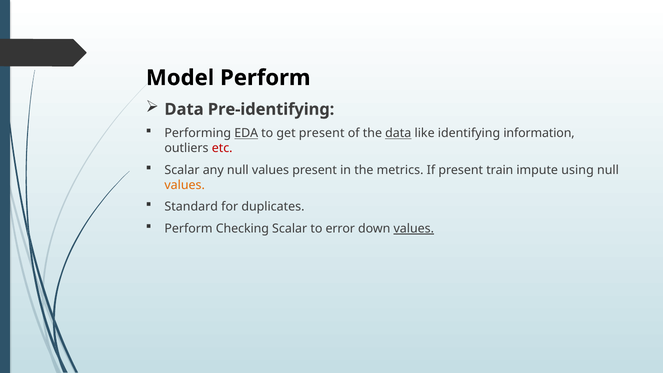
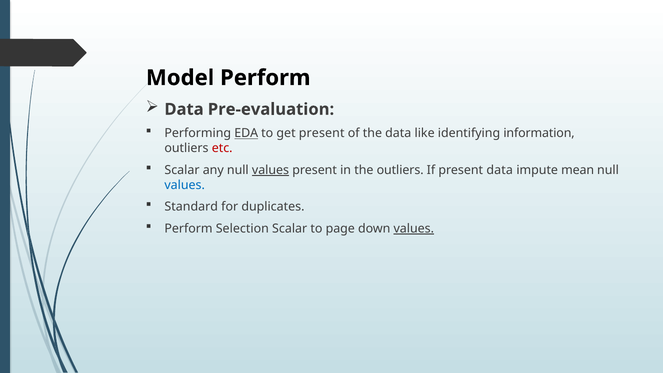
Pre-identifying: Pre-identifying -> Pre-evaluation
data at (398, 133) underline: present -> none
values at (270, 170) underline: none -> present
the metrics: metrics -> outliers
present train: train -> data
using: using -> mean
values at (185, 185) colour: orange -> blue
Checking: Checking -> Selection
error: error -> page
